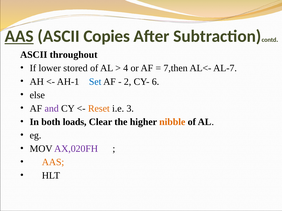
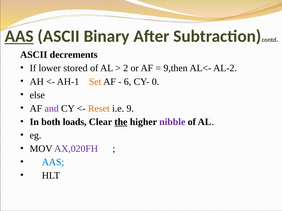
Copies: Copies -> Binary
throughout: throughout -> decrements
4: 4 -> 2
7,then: 7,then -> 9,then
AL-7: AL-7 -> AL-2
Set colour: blue -> orange
2: 2 -> 6
6: 6 -> 0
3: 3 -> 9
the underline: none -> present
nibble colour: orange -> purple
AAS at (53, 162) colour: orange -> blue
